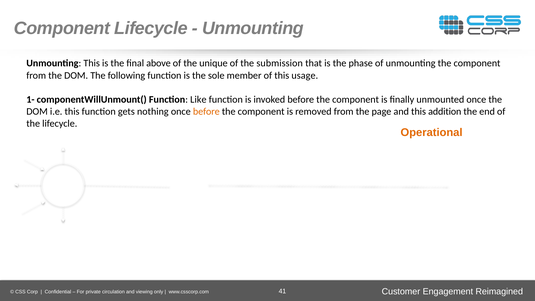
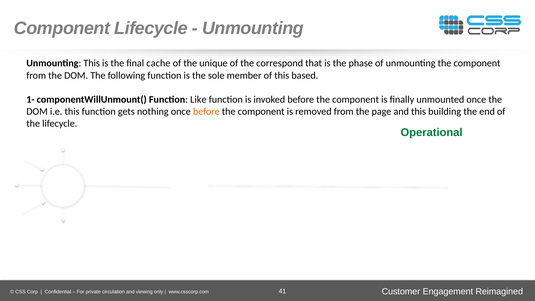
above: above -> cache
submission: submission -> correspond
usage: usage -> based
addition: addition -> building
Operational colour: orange -> green
